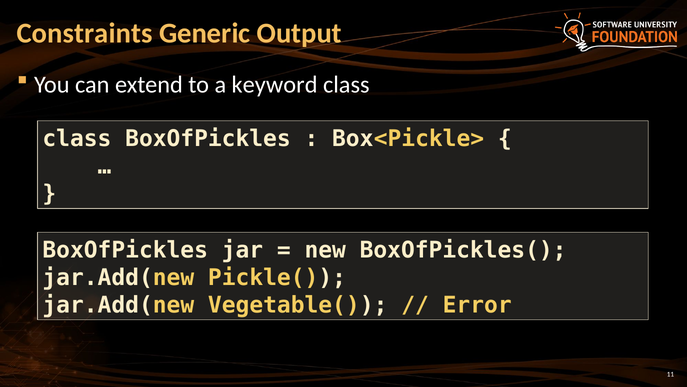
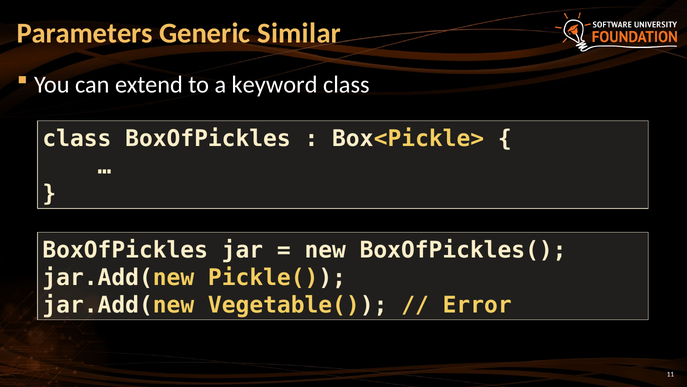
Constraints: Constraints -> Parameters
Output: Output -> Similar
